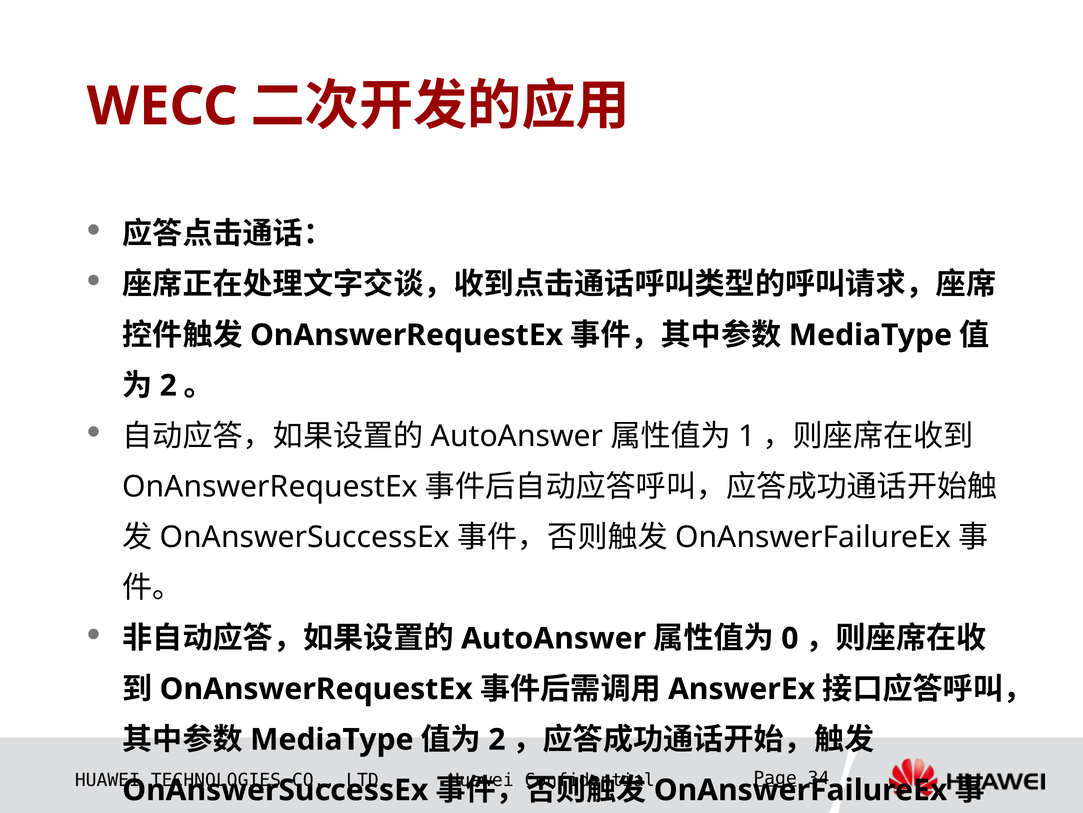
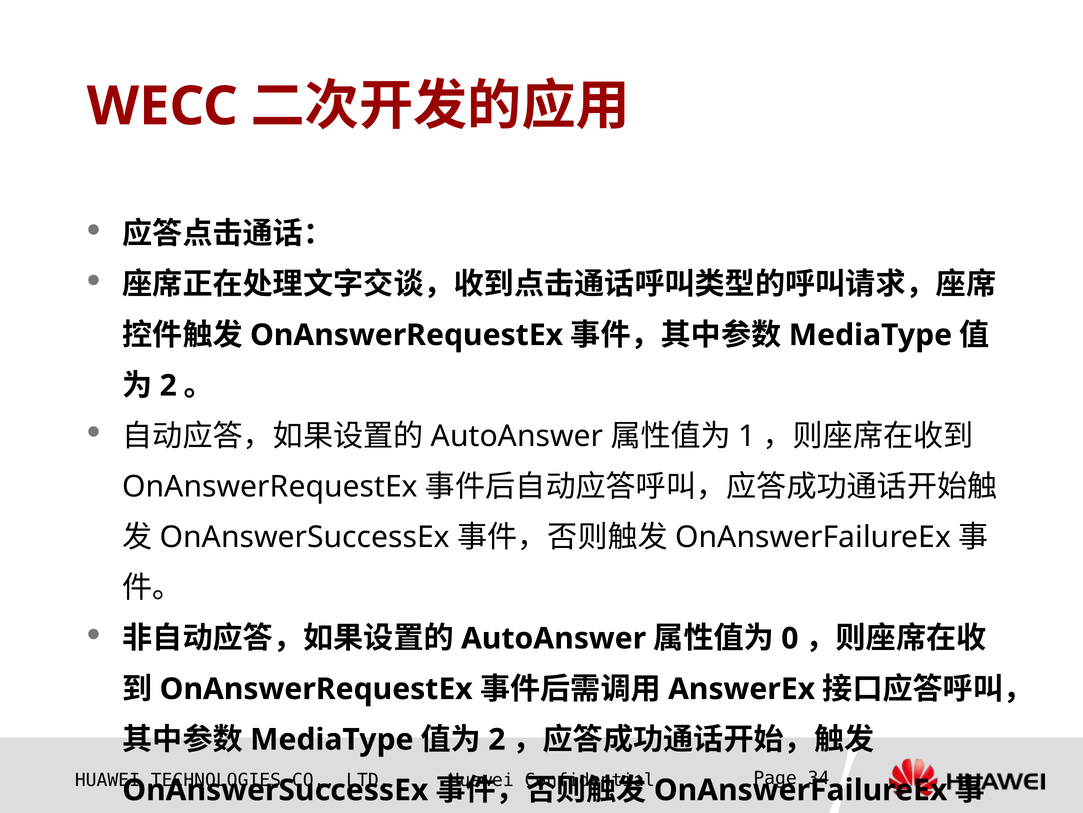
Page underline: present -> none
